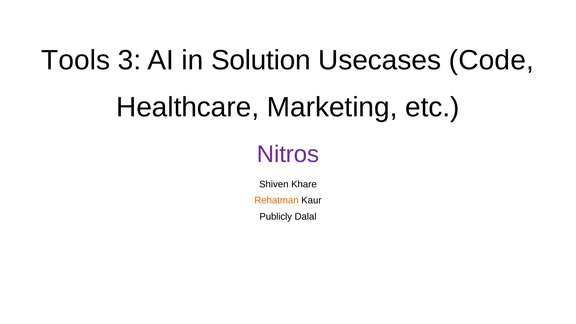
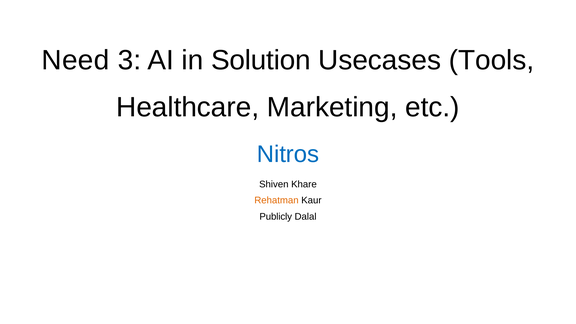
Tools: Tools -> Need
Code: Code -> Tools
Nitros colour: purple -> blue
